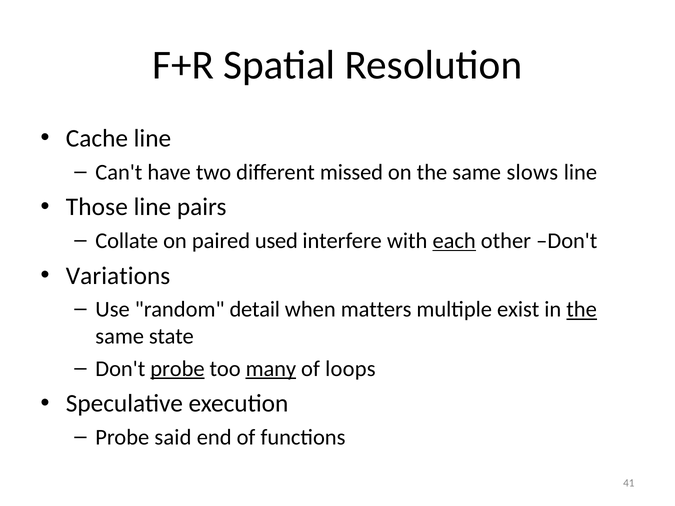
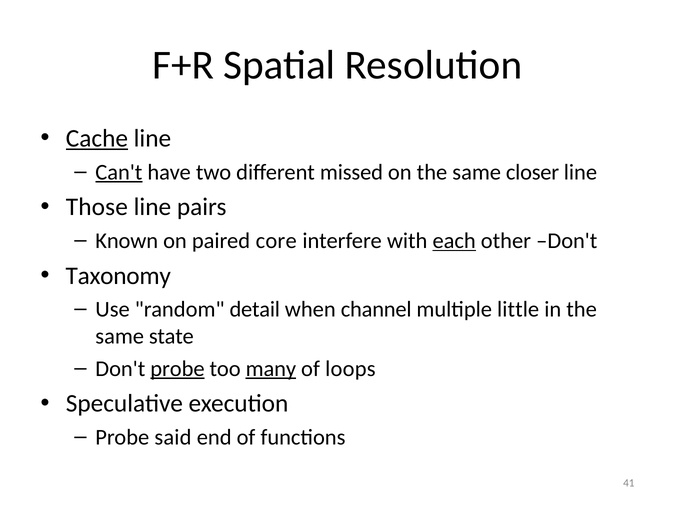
Cache underline: none -> present
Can't underline: none -> present
slows: slows -> closer
Collate: Collate -> Known
used: used -> core
Variations: Variations -> Taxonomy
matters: matters -> channel
exist: exist -> little
the at (582, 310) underline: present -> none
